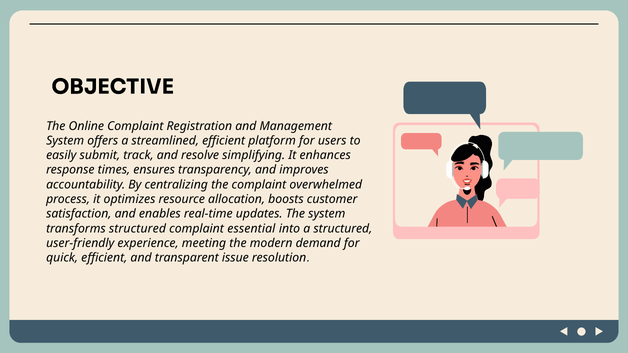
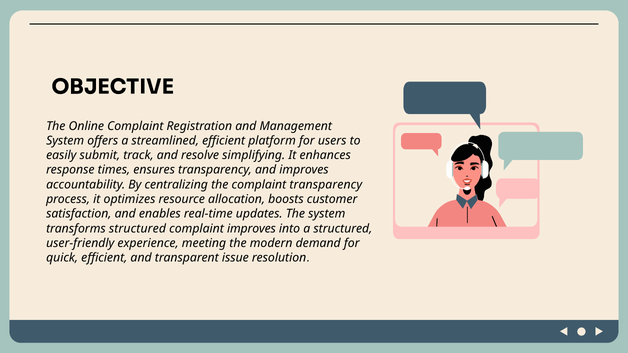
complaint overwhelmed: overwhelmed -> transparency
complaint essential: essential -> improves
